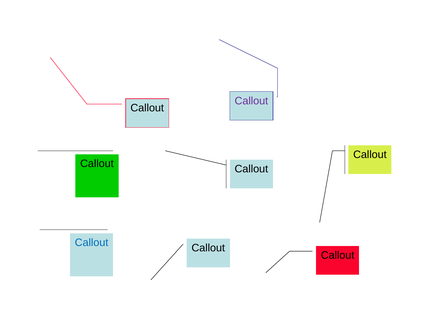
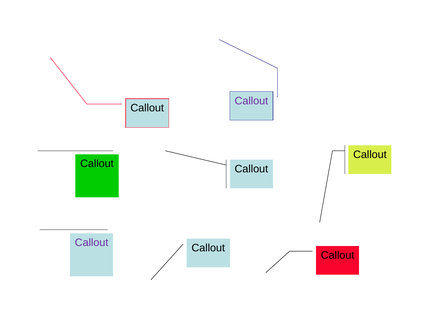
Callout at (92, 243) colour: blue -> purple
